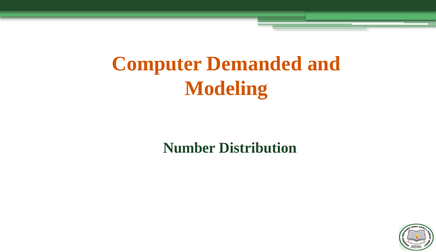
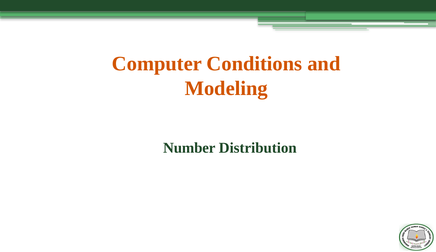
Demanded: Demanded -> Conditions
